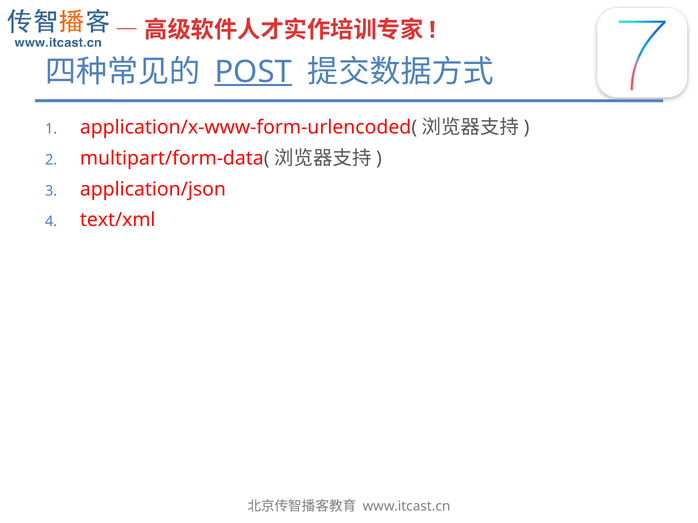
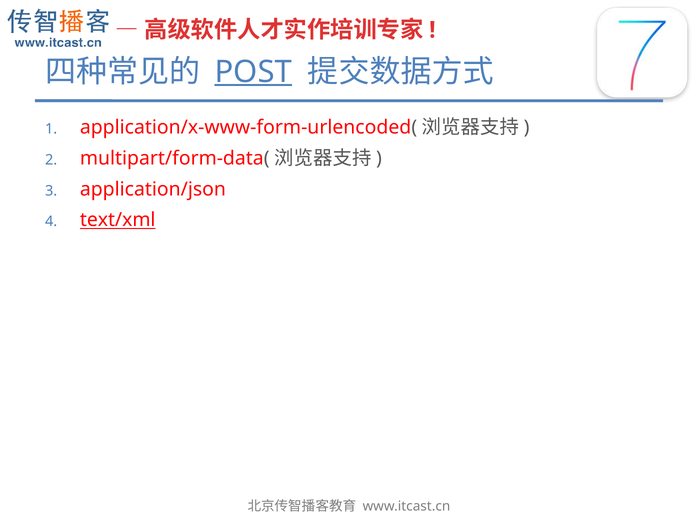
text/xml underline: none -> present
